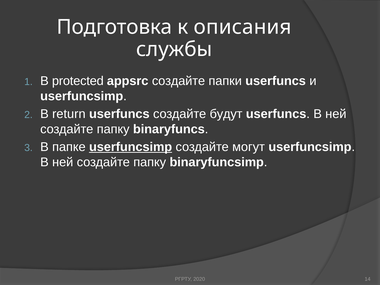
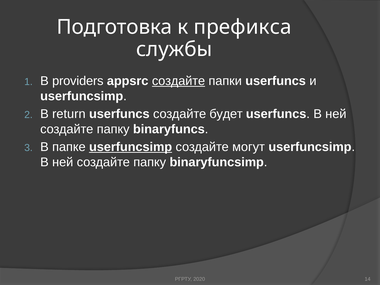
описания: описания -> префикса
protected: protected -> providers
создайте at (179, 81) underline: none -> present
будут: будут -> будет
